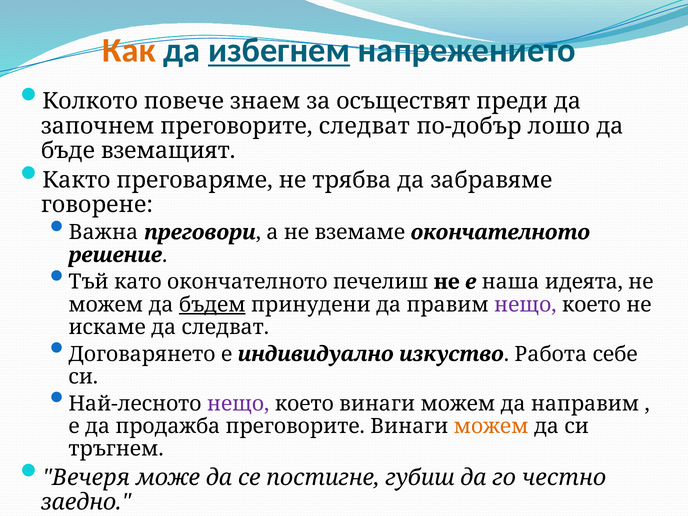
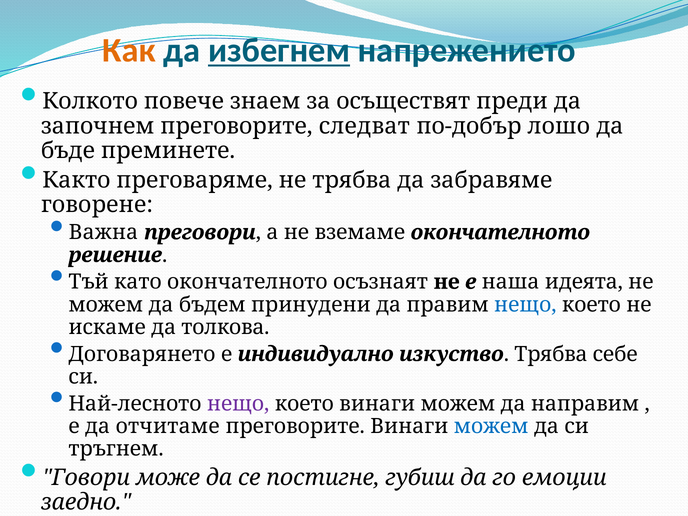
вземащият: вземащият -> преминете
печелиш: печелиш -> осъзнаят
бъдем underline: present -> none
нещо at (525, 305) colour: purple -> blue
да следват: следват -> толкова
изкуство Работа: Работа -> Трябва
продажба: продажба -> отчитаме
можем at (491, 426) colour: orange -> blue
Вечеря: Вечеря -> Говори
честно: честно -> емоции
